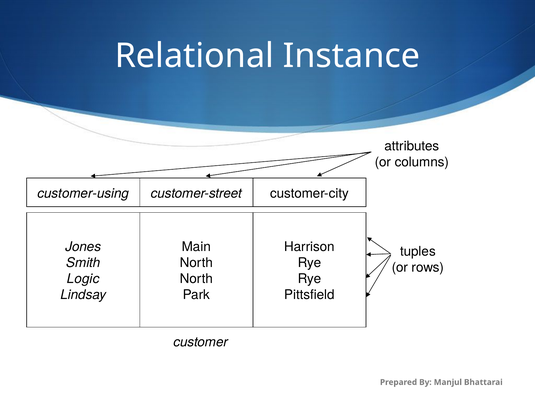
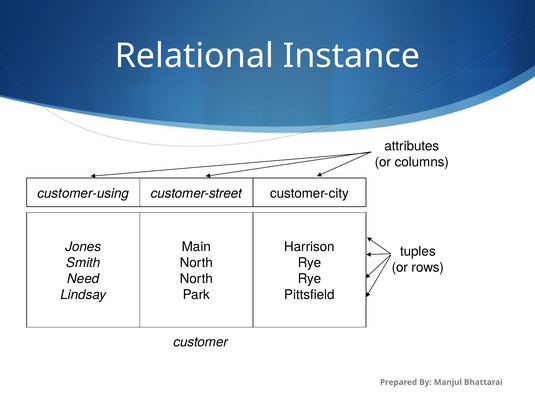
Logic: Logic -> Need
